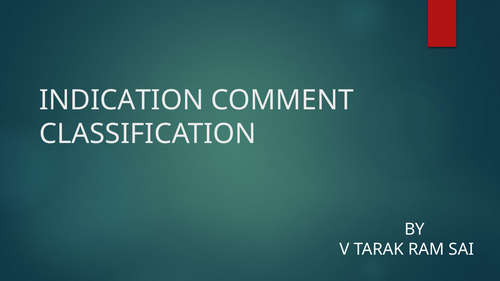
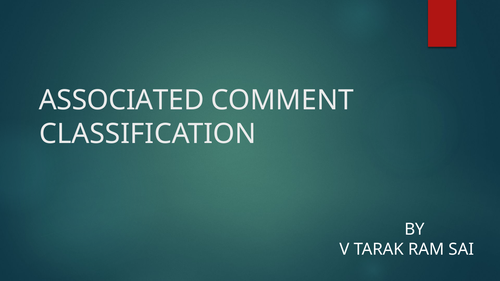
INDICATION: INDICATION -> ASSOCIATED
